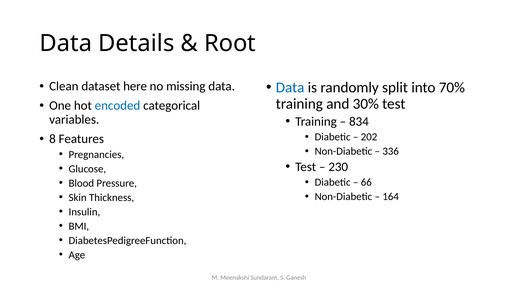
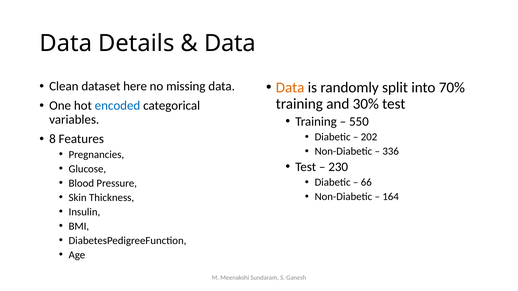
Root at (230, 44): Root -> Data
Data at (290, 88) colour: blue -> orange
834: 834 -> 550
